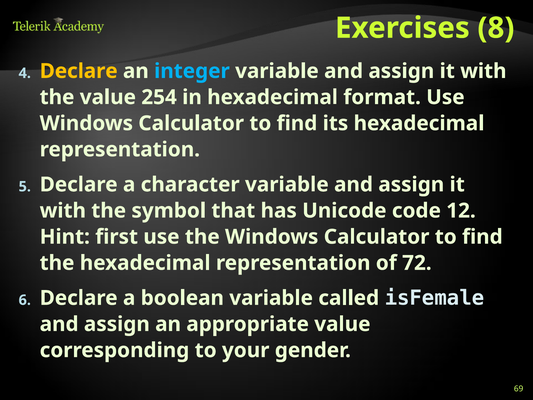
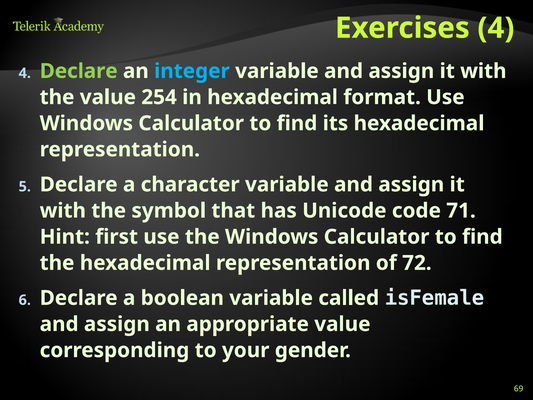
Exercises 8: 8 -> 4
Declare at (79, 71) colour: yellow -> light green
12: 12 -> 71
